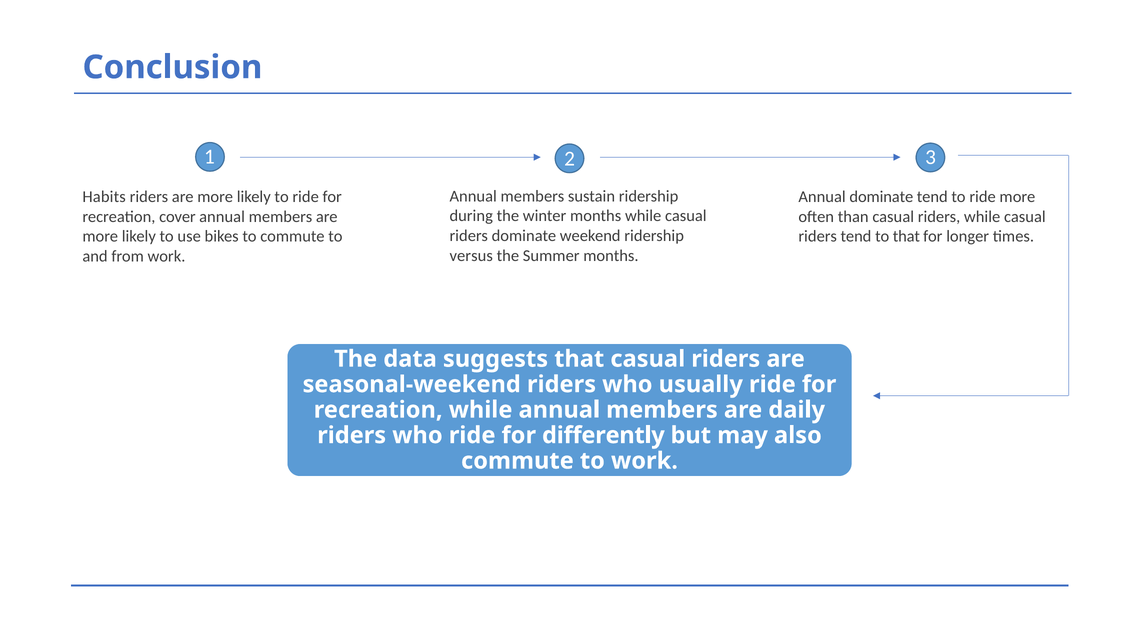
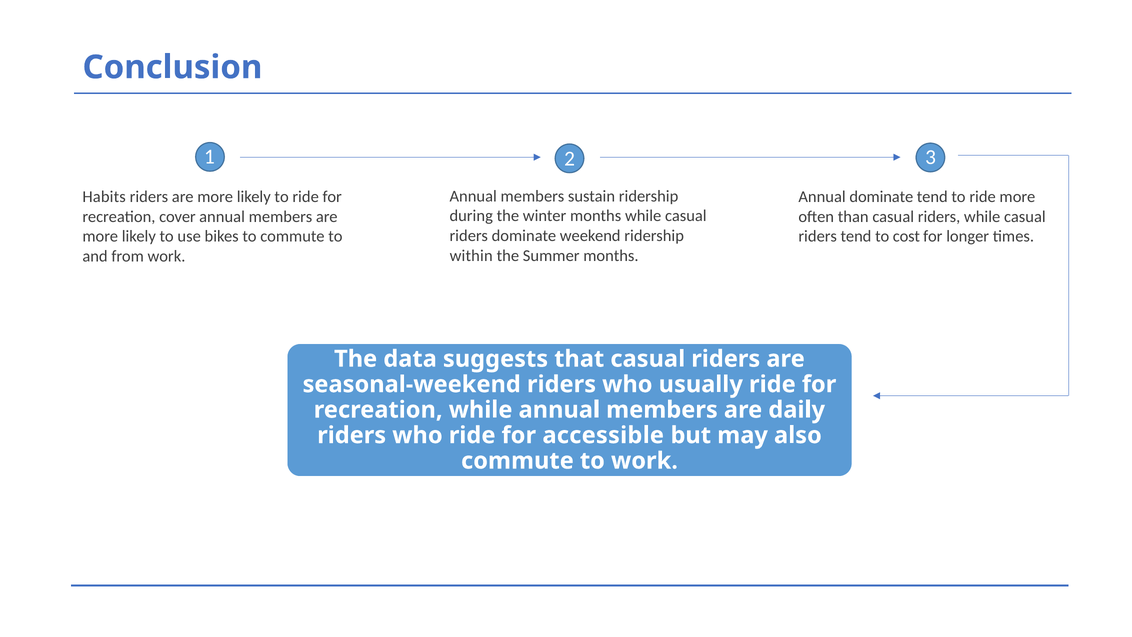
to that: that -> cost
versus: versus -> within
differently: differently -> accessible
